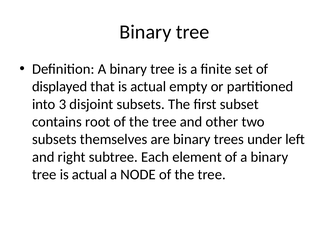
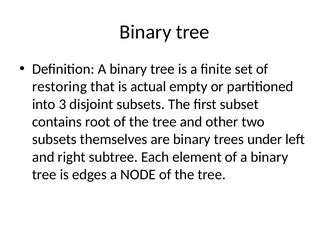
displayed: displayed -> restoring
tree is actual: actual -> edges
